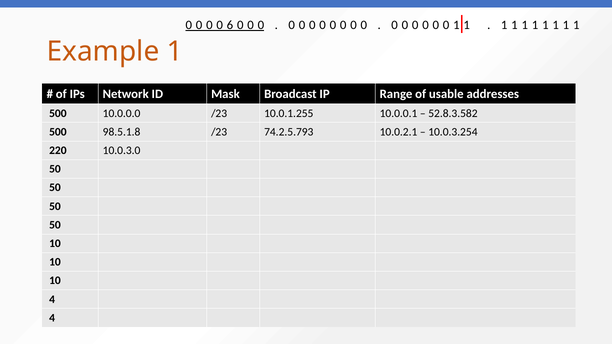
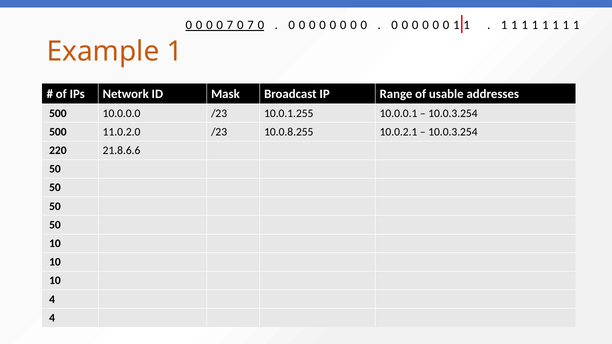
6 at (230, 25): 6 -> 7
0 at (251, 25): 0 -> 7
52.8.3.582 at (453, 113): 52.8.3.582 -> 10.0.3.254
98.5.1.8: 98.5.1.8 -> 11.0.2.0
74.2.5.793: 74.2.5.793 -> 10.0.8.255
10.0.3.0: 10.0.3.0 -> 21.8.6.6
